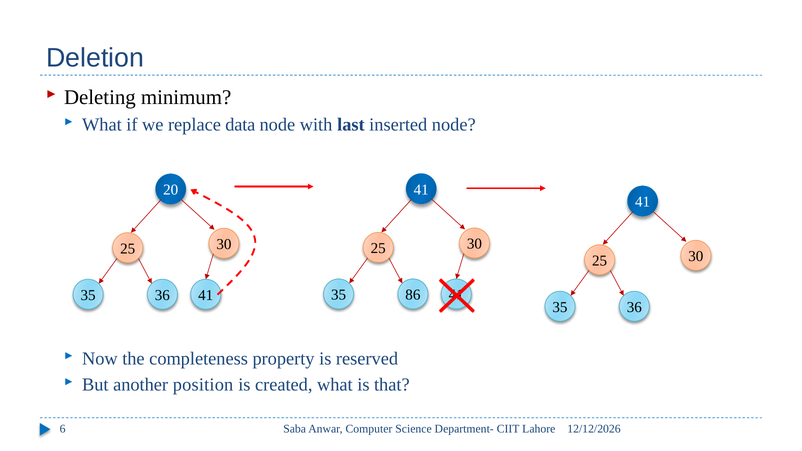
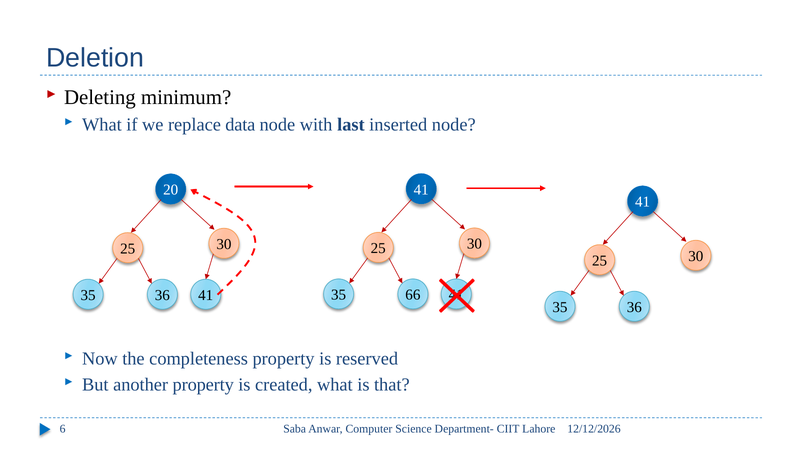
86: 86 -> 66
another position: position -> property
